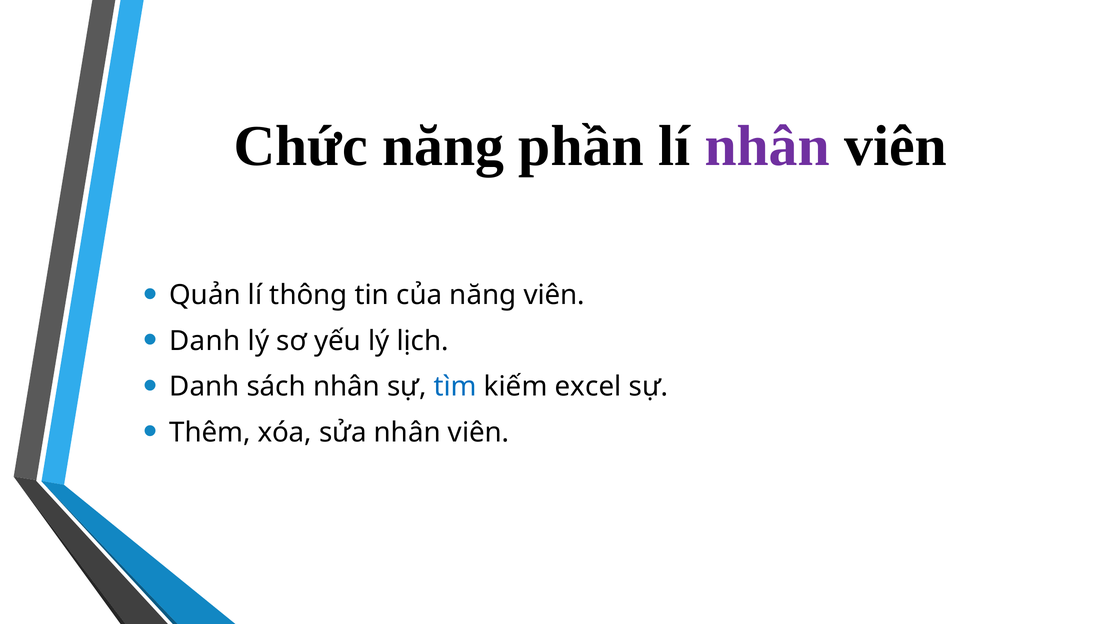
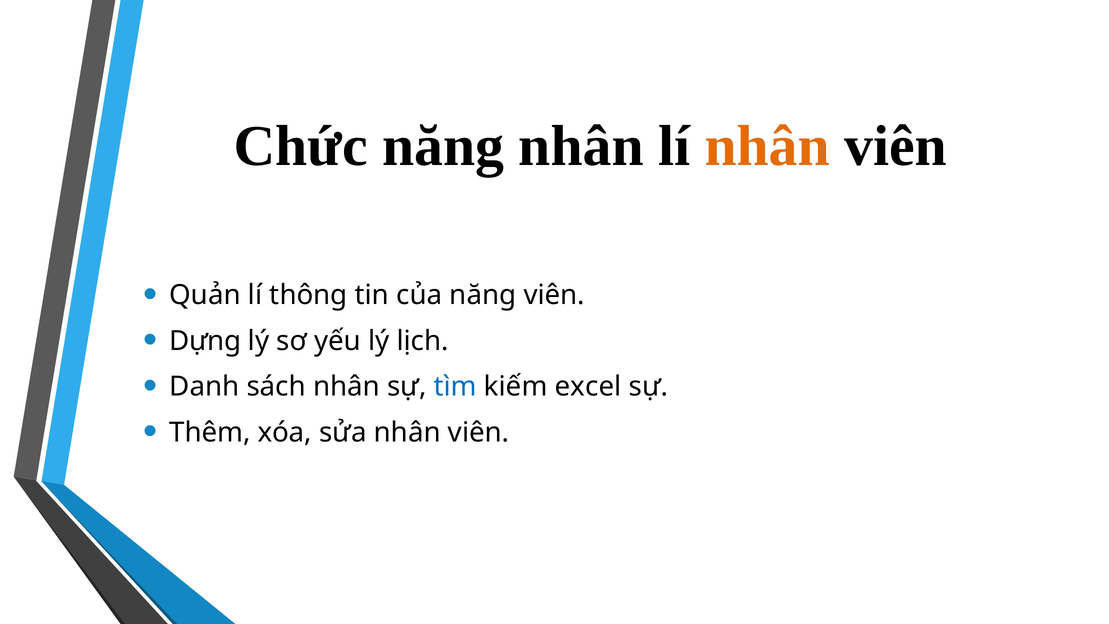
năng phần: phần -> nhân
nhân at (767, 146) colour: purple -> orange
Danh at (205, 341): Danh -> Dựng
